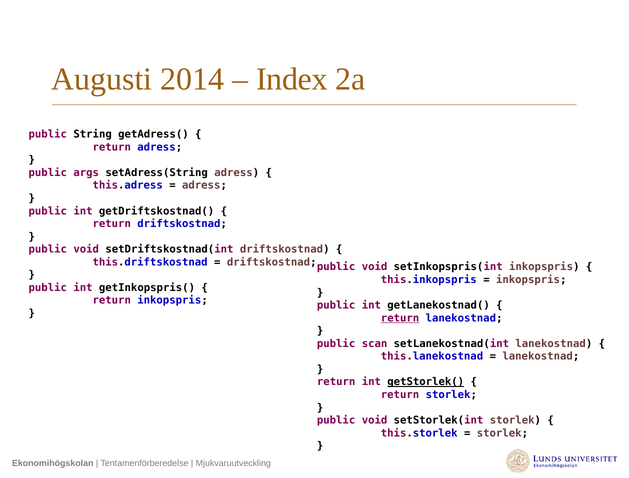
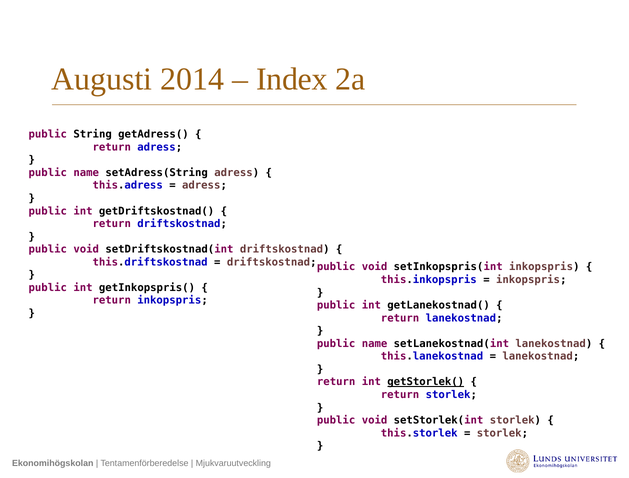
args at (86, 173): args -> name
return at (400, 318) underline: present -> none
scan at (375, 344): scan -> name
